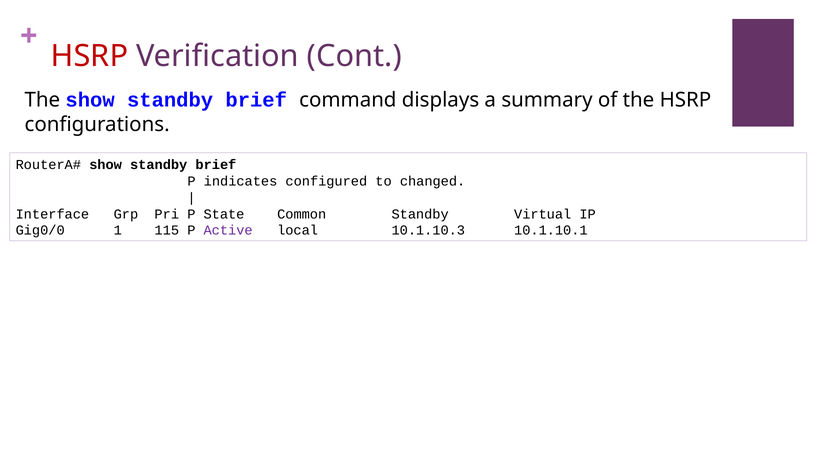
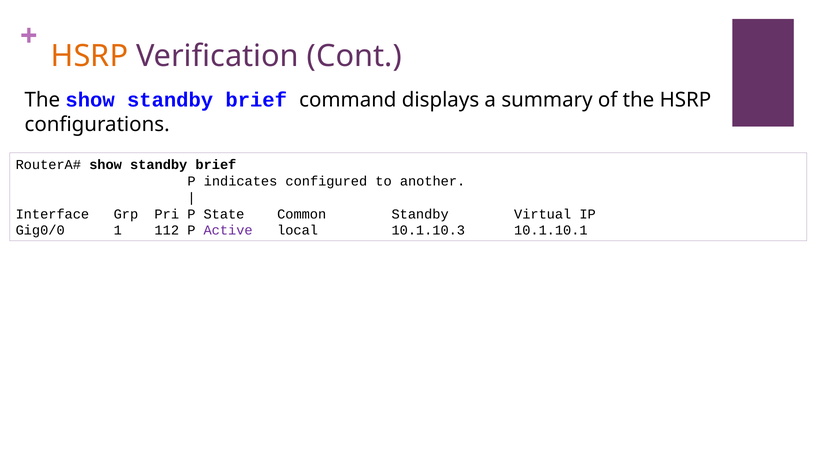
HSRP at (90, 56) colour: red -> orange
changed: changed -> another
115: 115 -> 112
